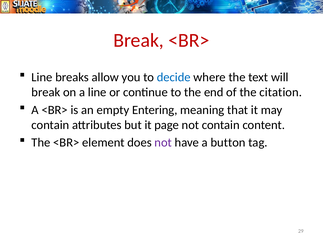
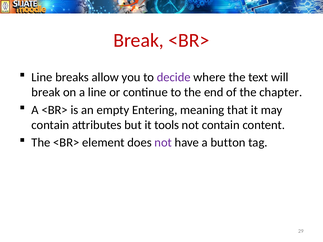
decide colour: blue -> purple
citation: citation -> chapter
page: page -> tools
